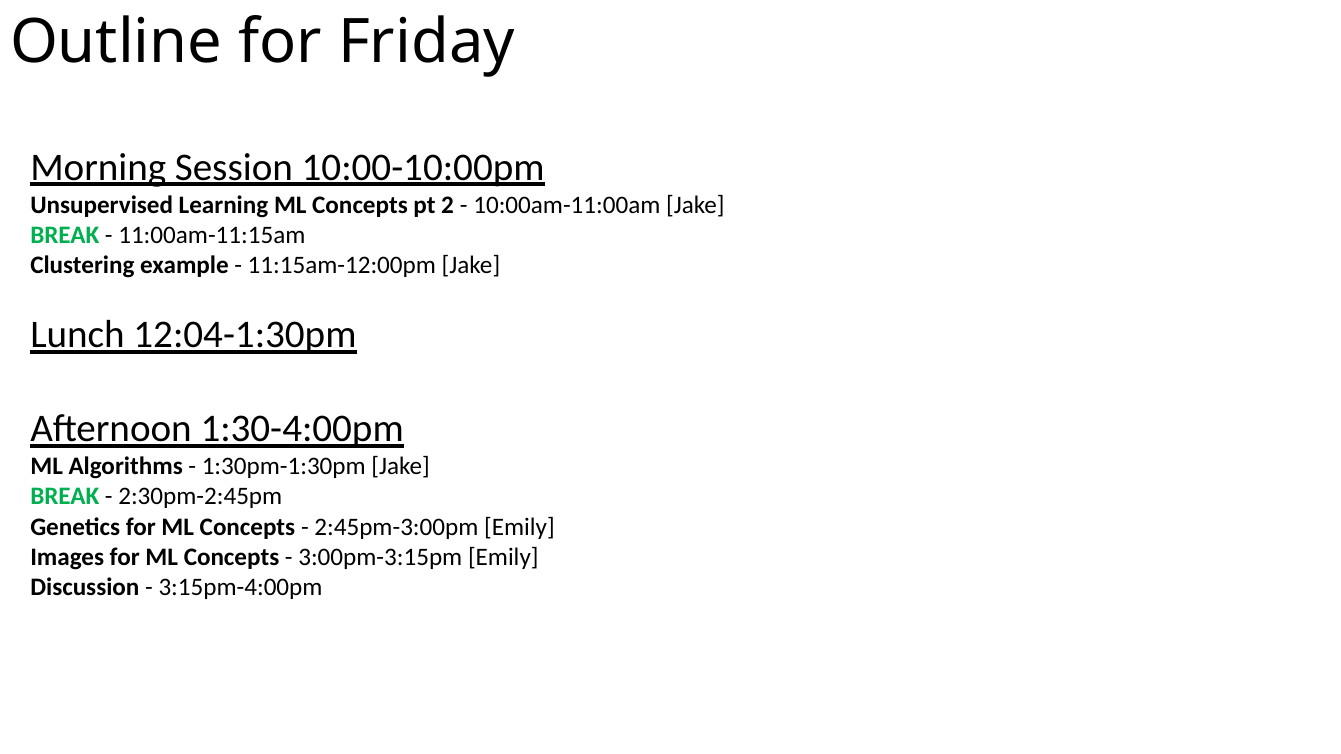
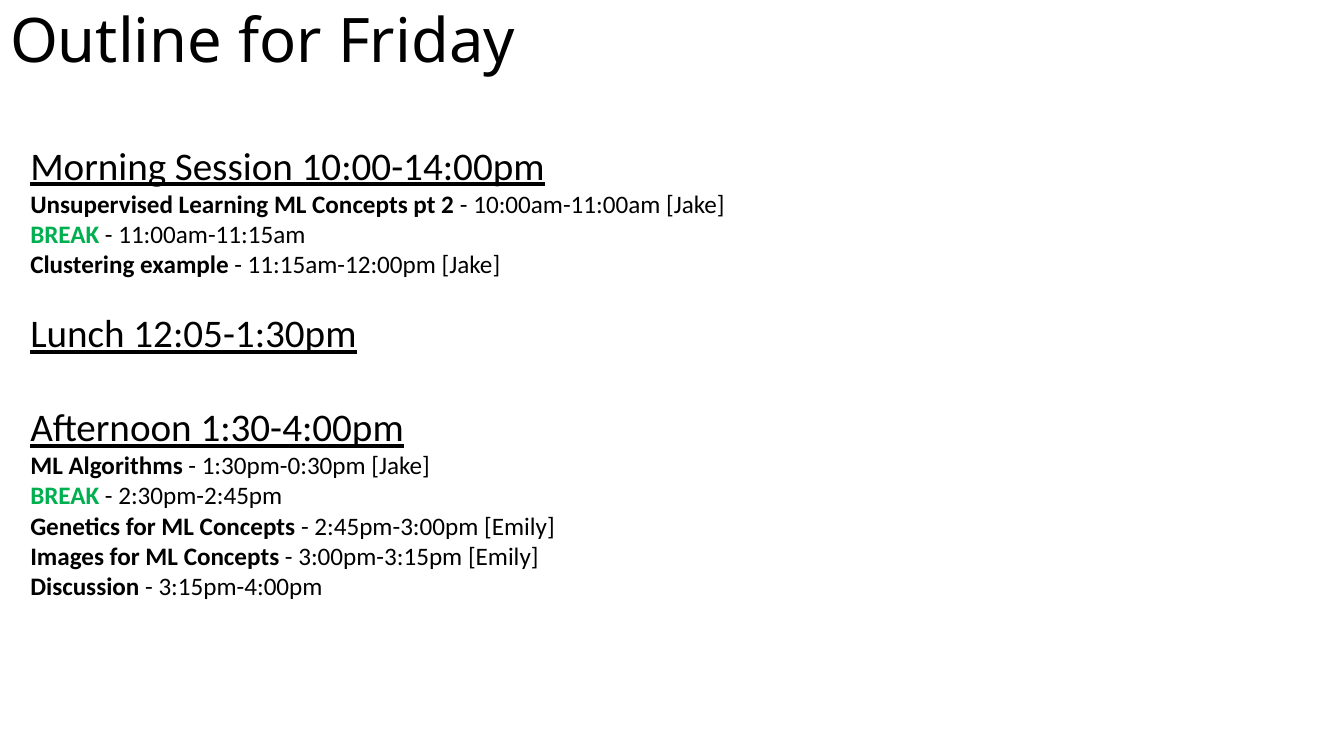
10:00-10:00pm: 10:00-10:00pm -> 10:00-14:00pm
12:04-1:30pm: 12:04-1:30pm -> 12:05-1:30pm
1:30pm-1:30pm: 1:30pm-1:30pm -> 1:30pm-0:30pm
